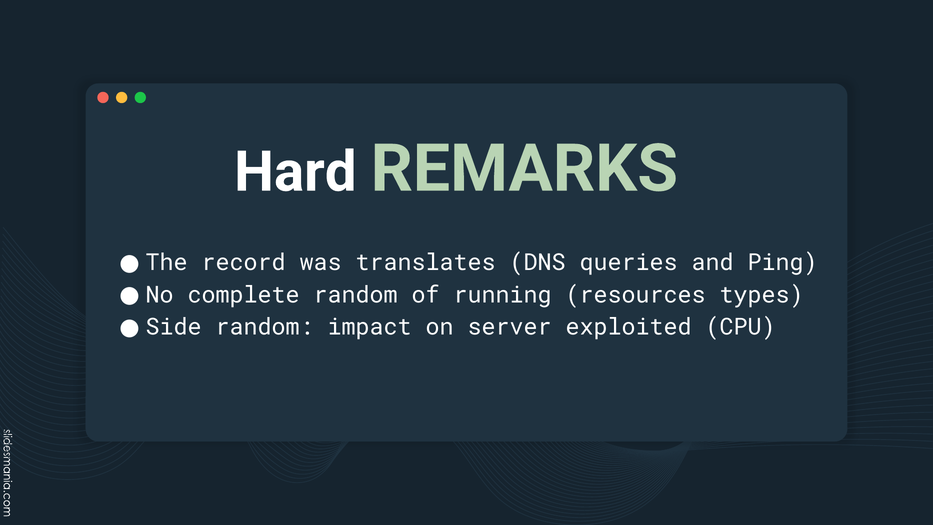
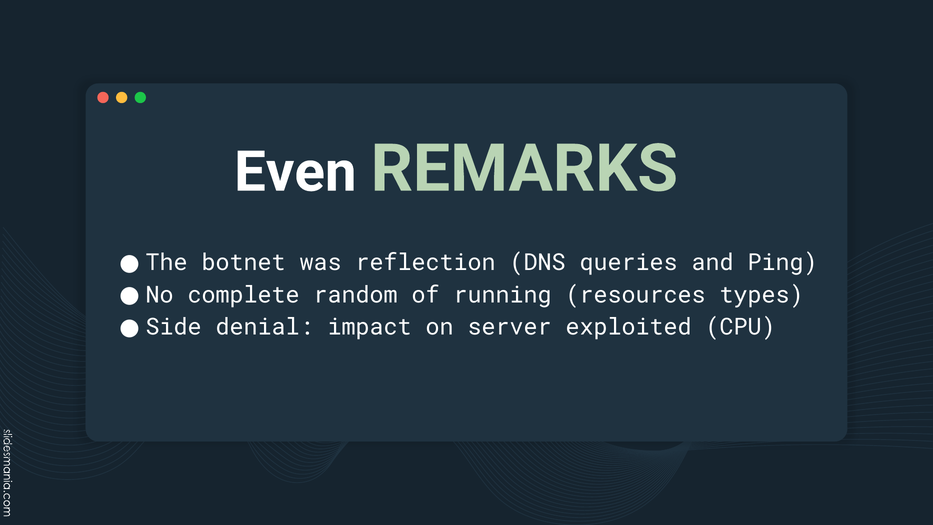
Hard: Hard -> Even
record: record -> botnet
translates: translates -> reflection
Side random: random -> denial
